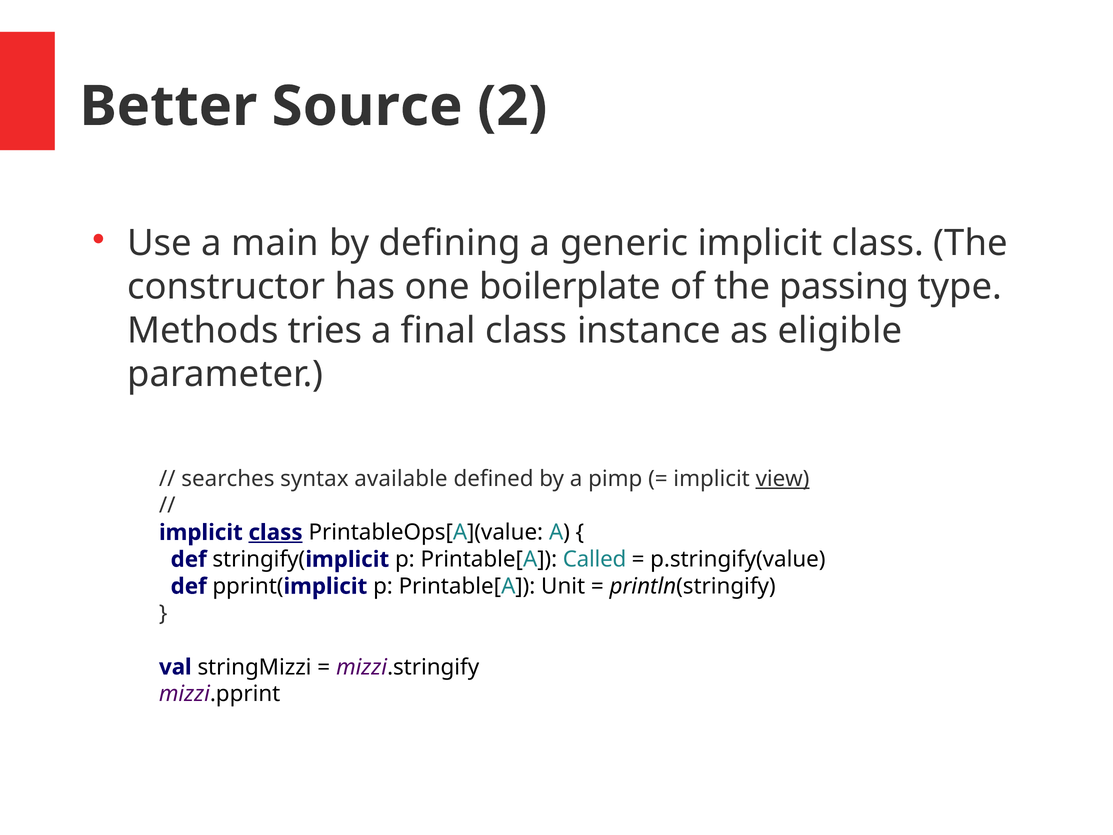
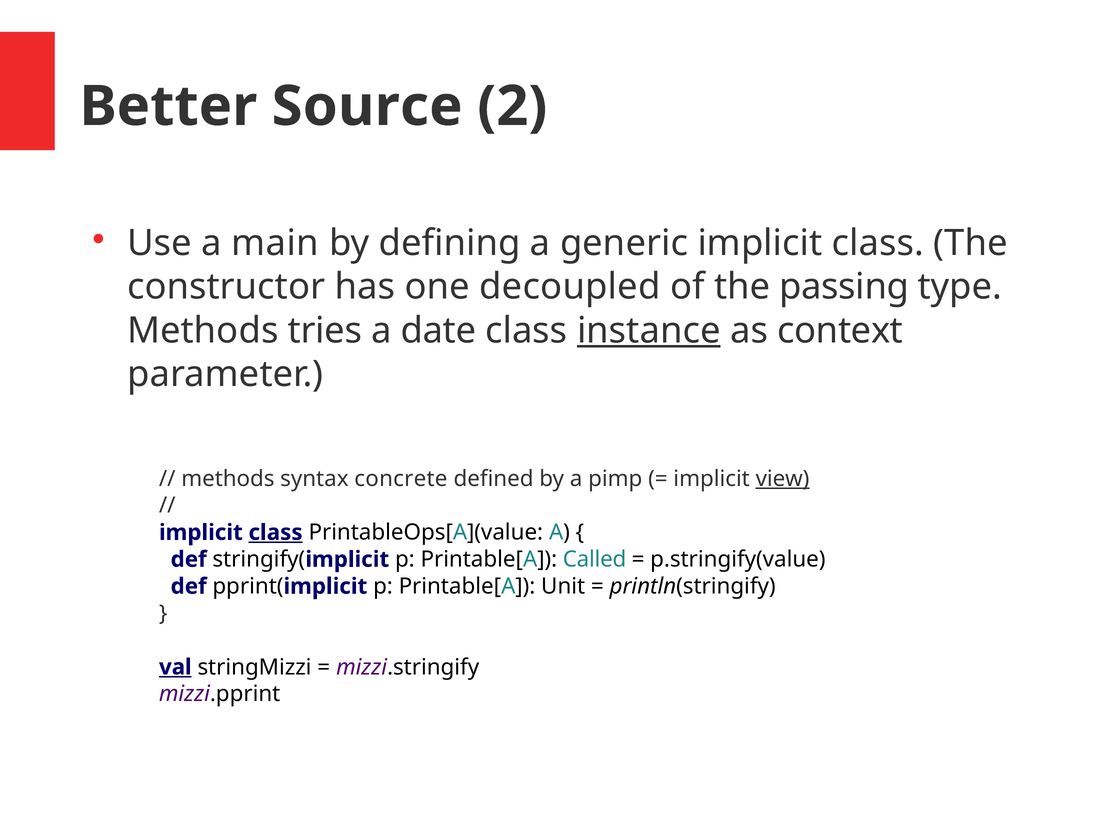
boilerplate: boilerplate -> decoupled
final: final -> date
instance underline: none -> present
eligible: eligible -> context
searches at (228, 478): searches -> methods
available: available -> concrete
val underline: none -> present
